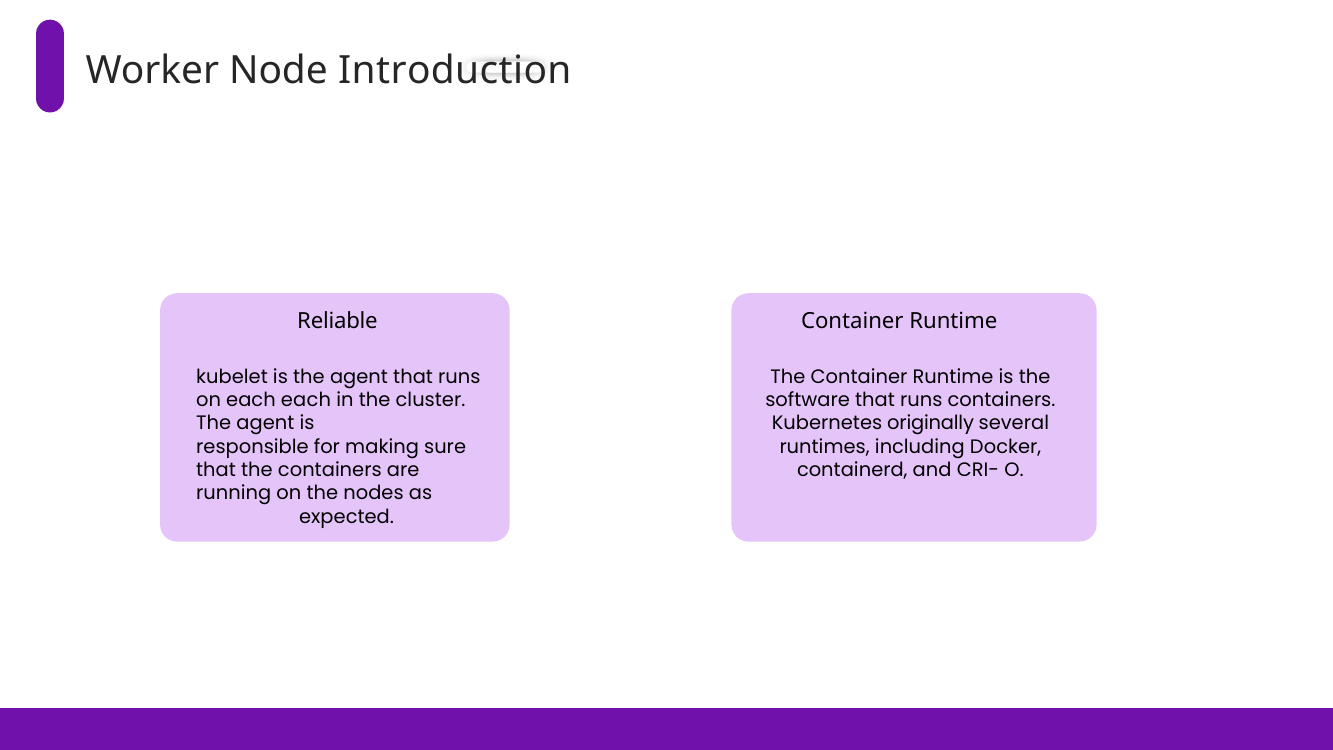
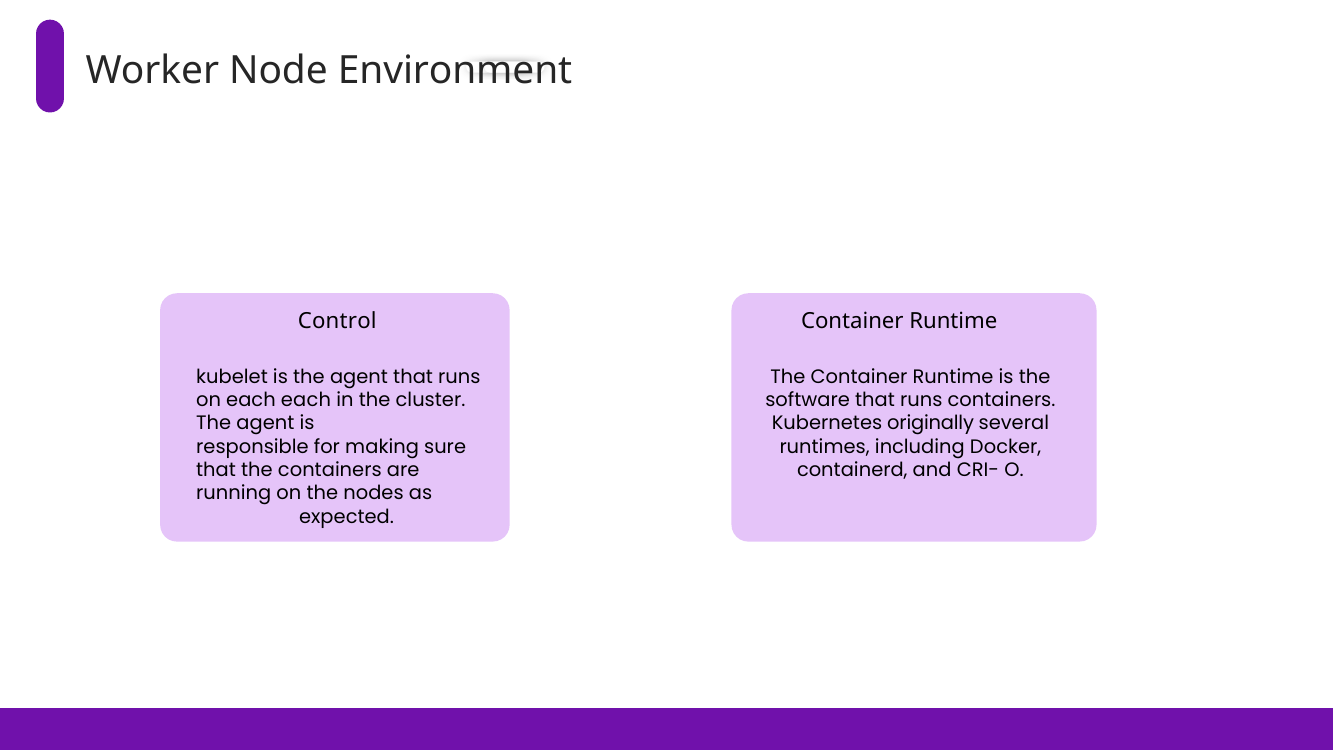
Introduction: Introduction -> Environment
Reliable: Reliable -> Control
